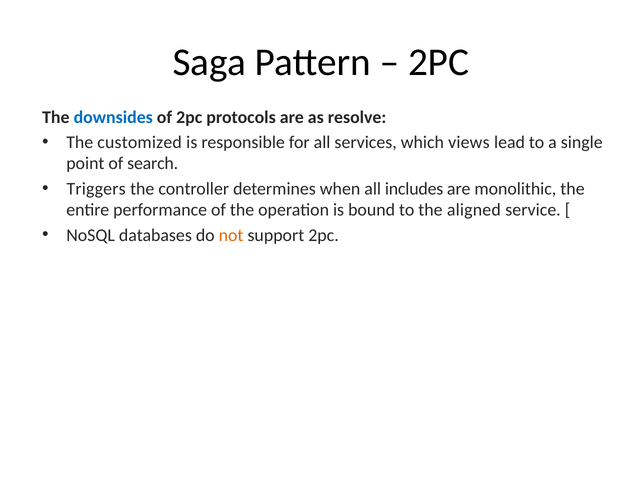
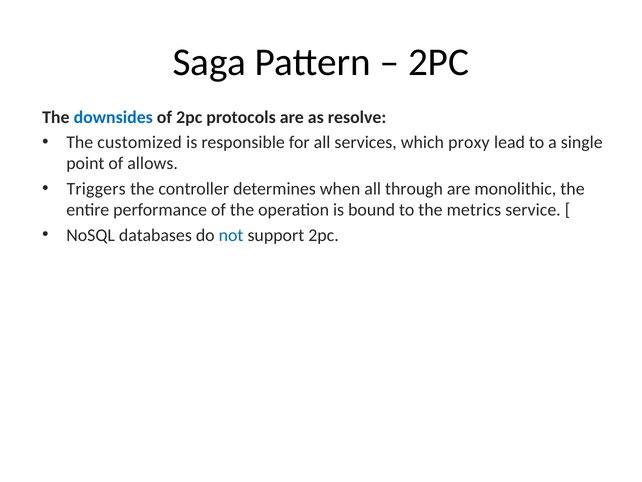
views: views -> proxy
search: search -> allows
includes: includes -> through
aligned: aligned -> metrics
not colour: orange -> blue
